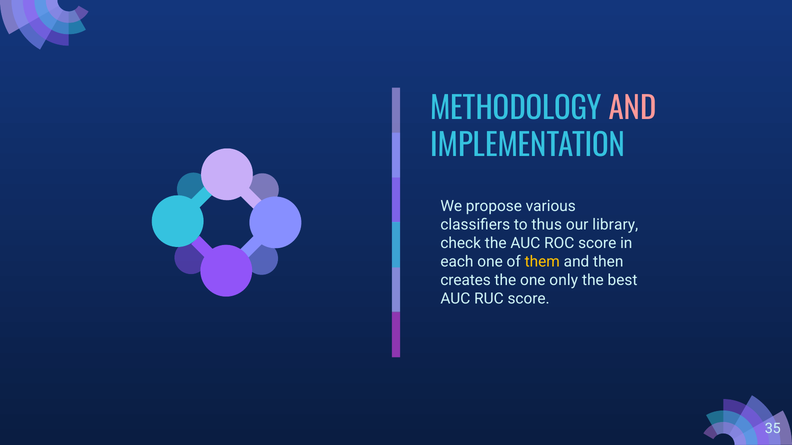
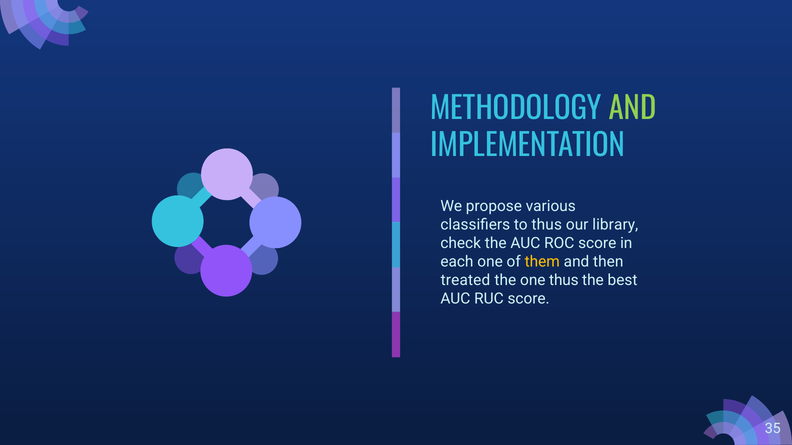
AND at (633, 109) colour: pink -> light green
creates: creates -> treated
one only: only -> thus
